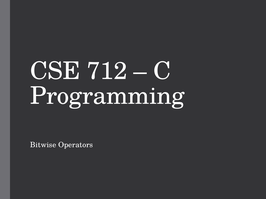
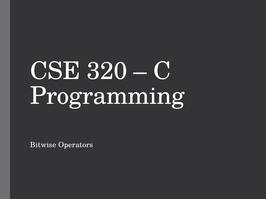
712: 712 -> 320
